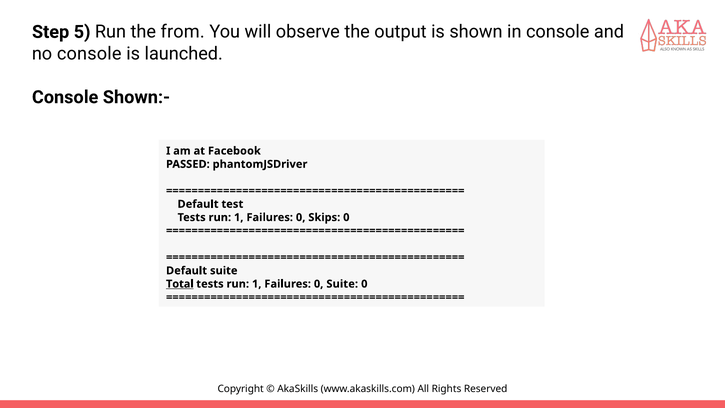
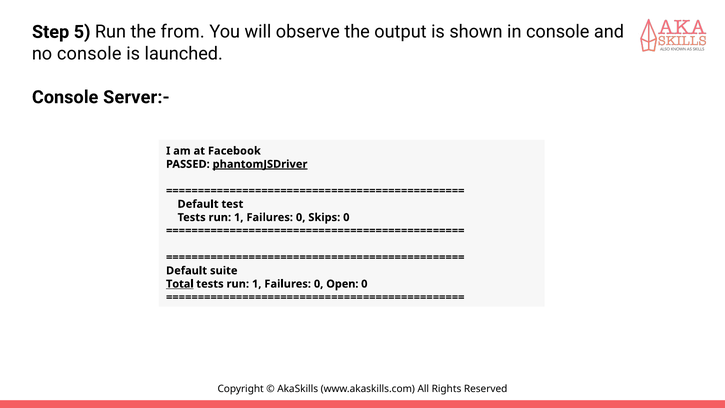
Shown:-: Shown:- -> Server:-
phantomJSDriver underline: none -> present
0 Suite: Suite -> Open
